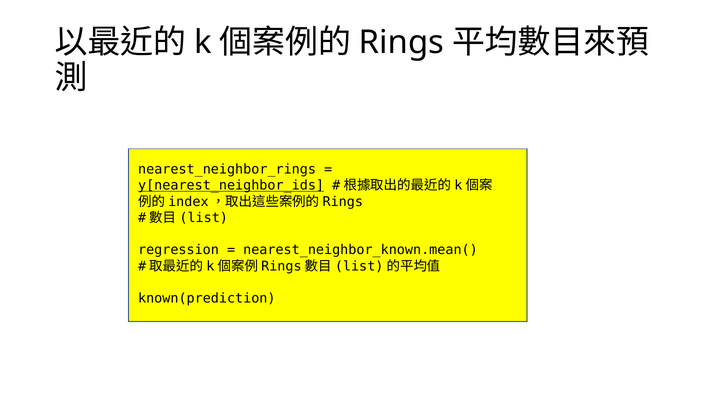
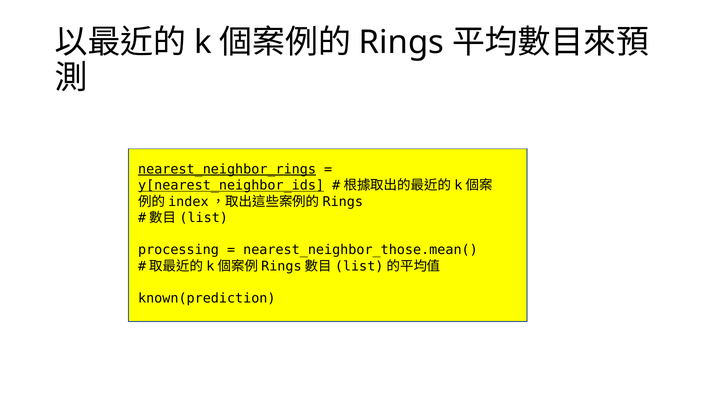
nearest_neighbor_rings underline: none -> present
regression: regression -> processing
nearest_neighbor_known.mean(: nearest_neighbor_known.mean( -> nearest_neighbor_those.mean(
